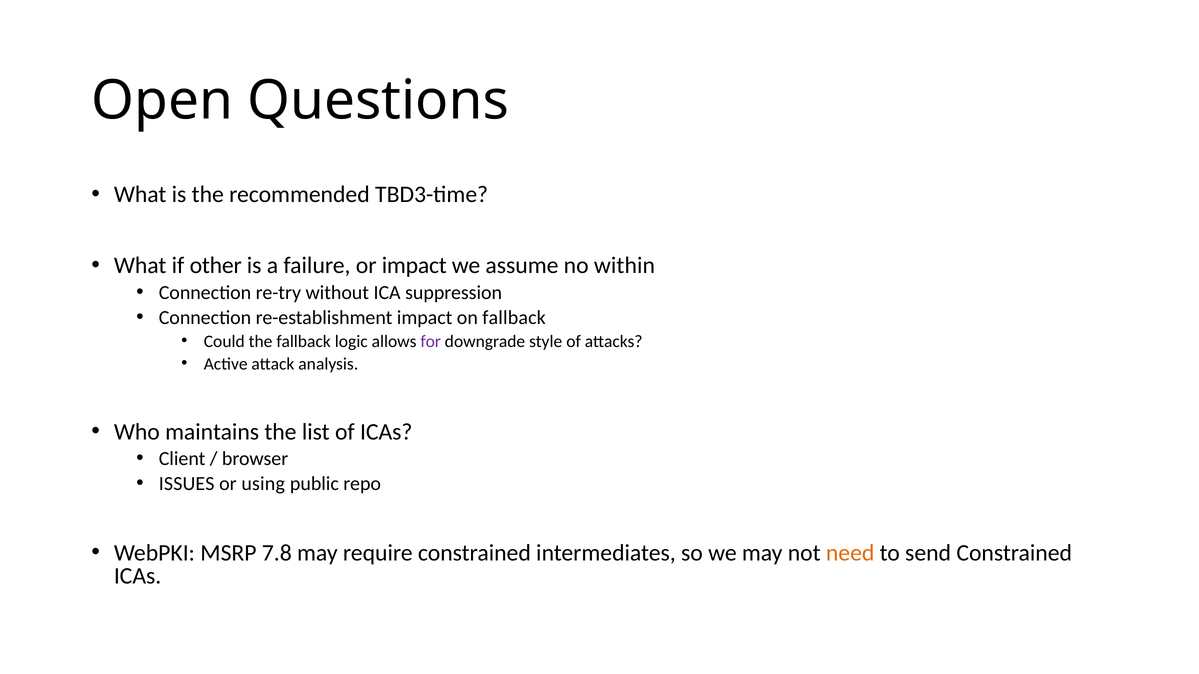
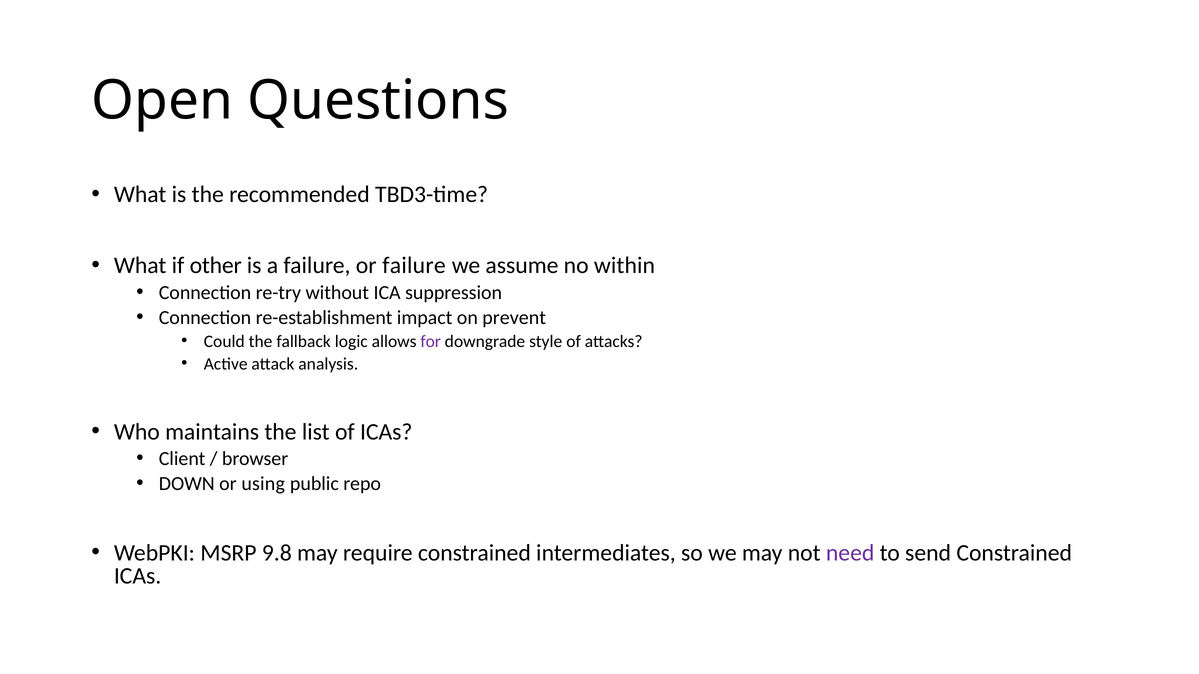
or impact: impact -> failure
on fallback: fallback -> prevent
ISSUES: ISSUES -> DOWN
7.8: 7.8 -> 9.8
need colour: orange -> purple
